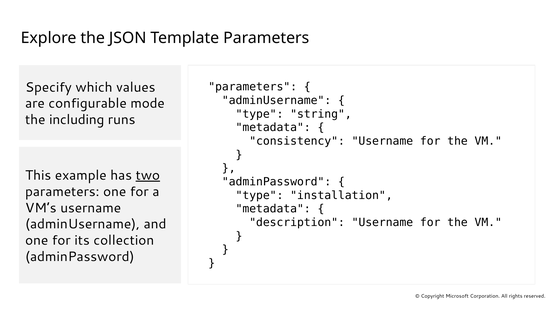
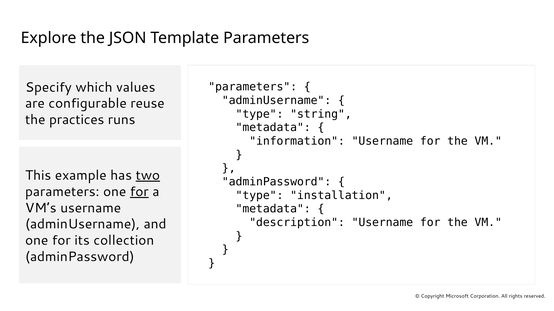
mode: mode -> reuse
including: including -> practices
consistency: consistency -> information
for at (139, 192) underline: none -> present
